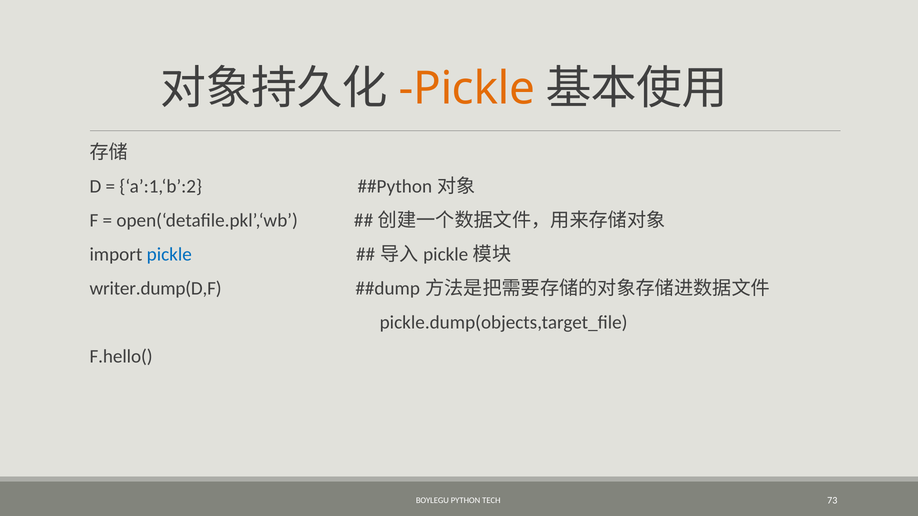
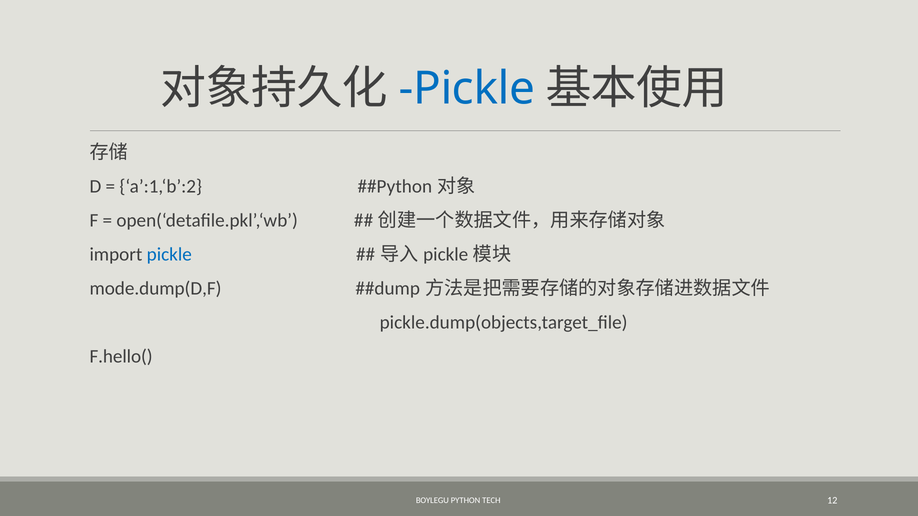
Pickle at (467, 89) colour: orange -> blue
writer.dump(D,F: writer.dump(D,F -> mode.dump(D,F
73: 73 -> 12
